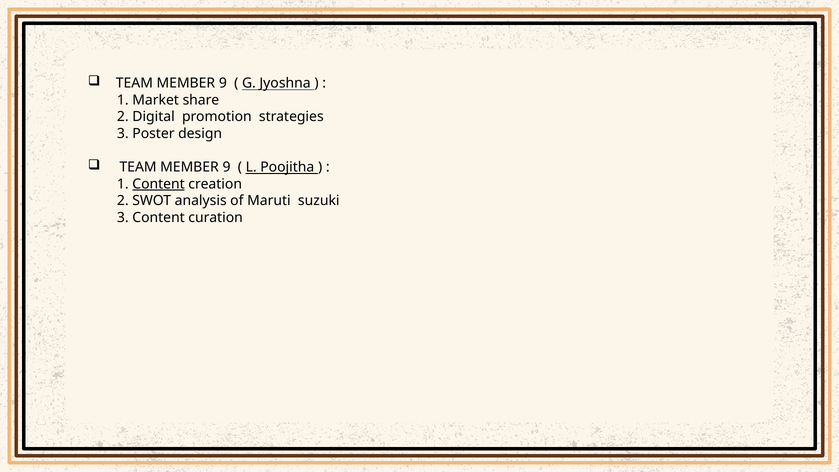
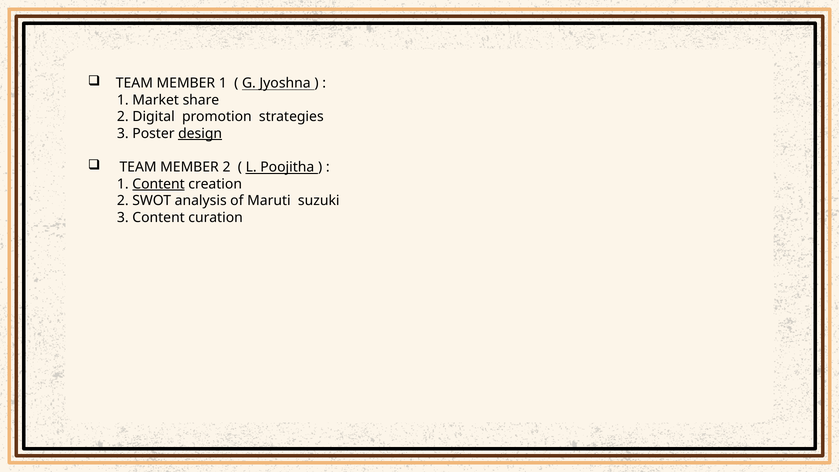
9 at (223, 83): 9 -> 1
design underline: none -> present
9 at (227, 167): 9 -> 2
